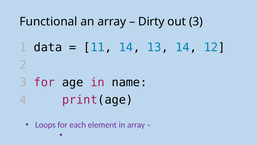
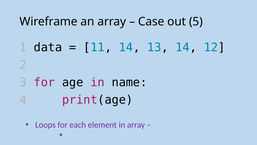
Functional: Functional -> Wireframe
Dirty: Dirty -> Case
out 3: 3 -> 5
